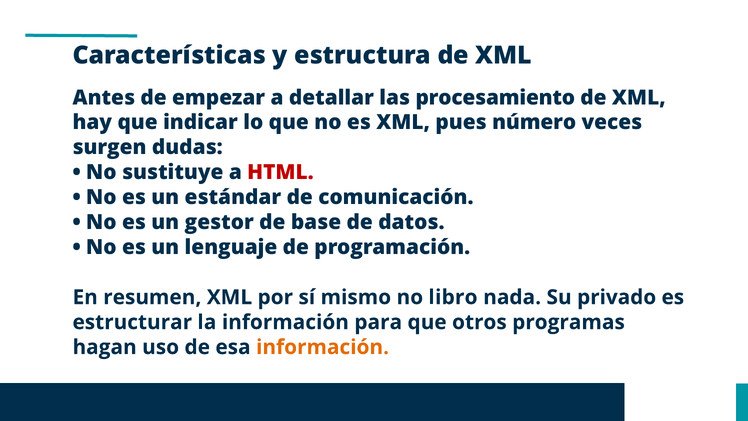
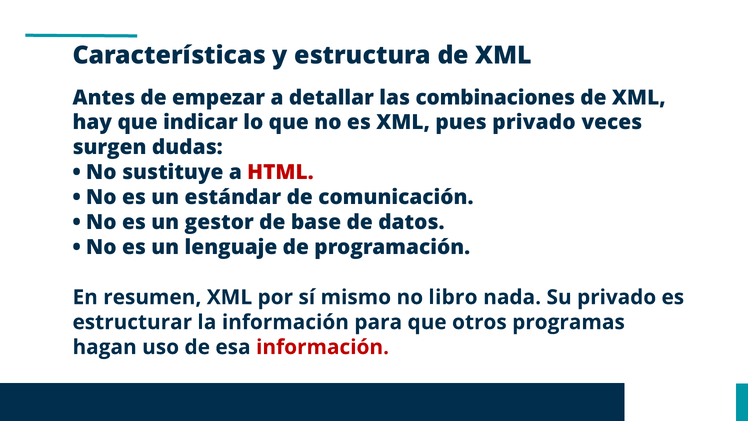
procesamiento: procesamiento -> combinaciones
pues número: número -> privado
información at (323, 347) colour: orange -> red
